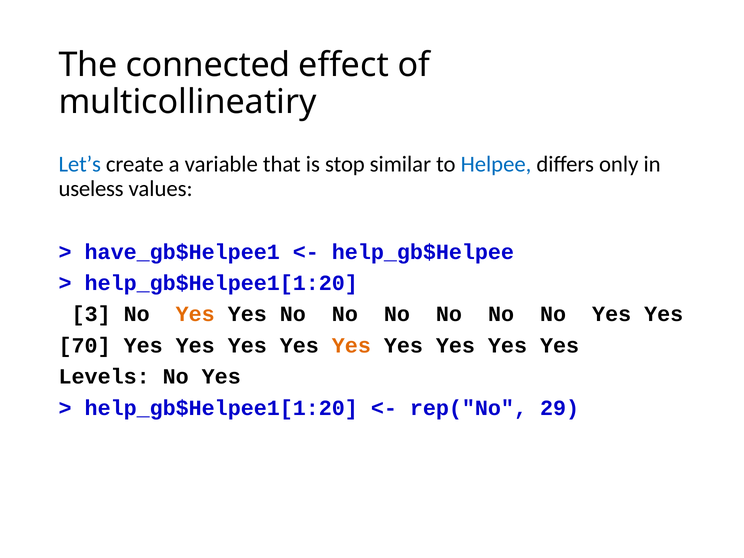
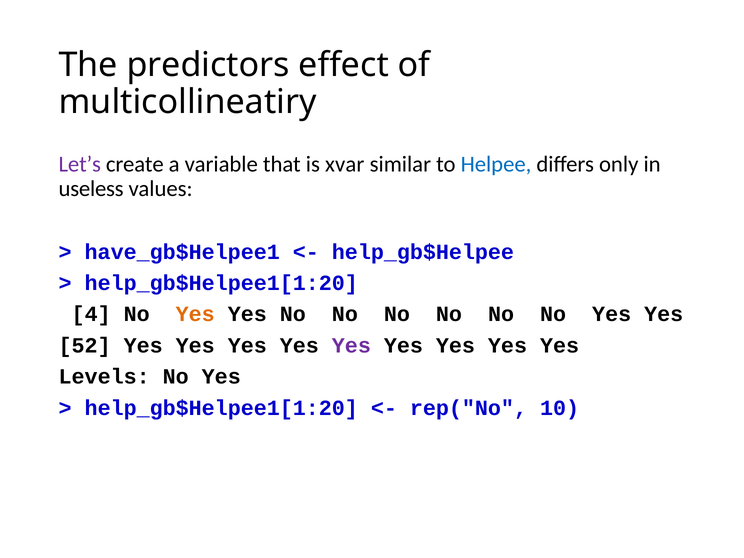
connected: connected -> predictors
Let’s colour: blue -> purple
stop: stop -> xvar
3: 3 -> 4
70: 70 -> 52
Yes at (351, 345) colour: orange -> purple
29: 29 -> 10
